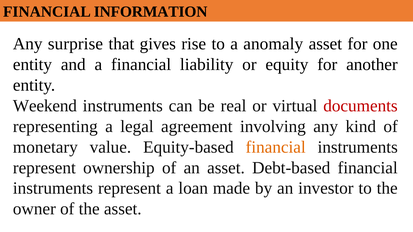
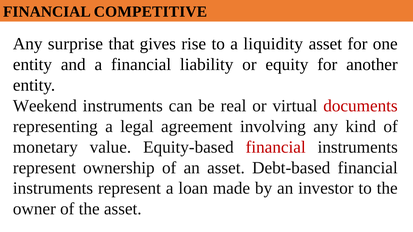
INFORMATION: INFORMATION -> COMPETITIVE
anomaly: anomaly -> liquidity
financial at (276, 147) colour: orange -> red
